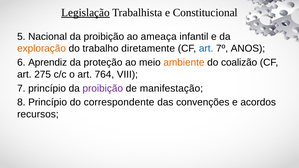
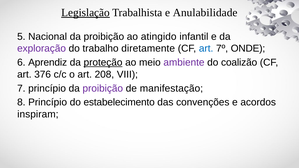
Constitucional: Constitucional -> Anulabilidade
ameaça: ameaça -> atingido
exploração colour: orange -> purple
ANOS: ANOS -> ONDE
proteção underline: none -> present
ambiente colour: orange -> purple
275: 275 -> 376
764: 764 -> 208
correspondente: correspondente -> estabelecimento
recursos: recursos -> inspiram
